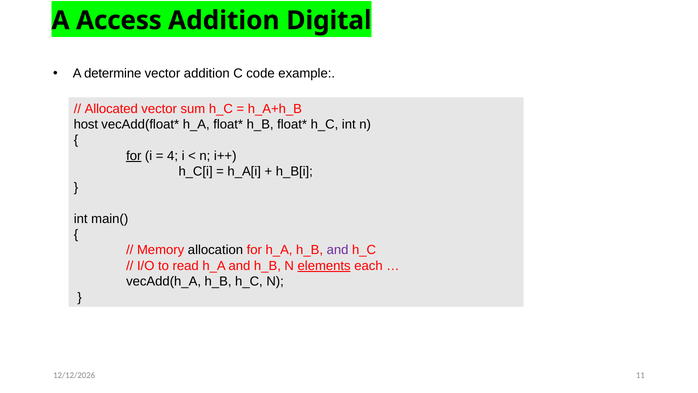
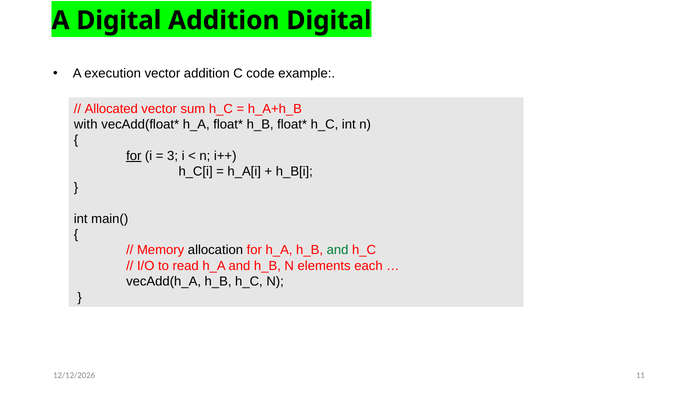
A Access: Access -> Digital
determine: determine -> execution
host: host -> with
4: 4 -> 3
and at (338, 250) colour: purple -> green
elements underline: present -> none
